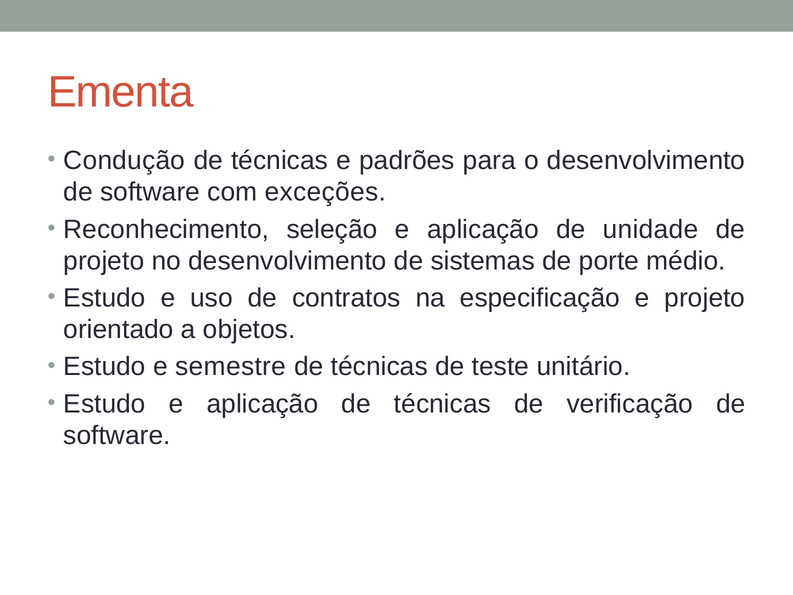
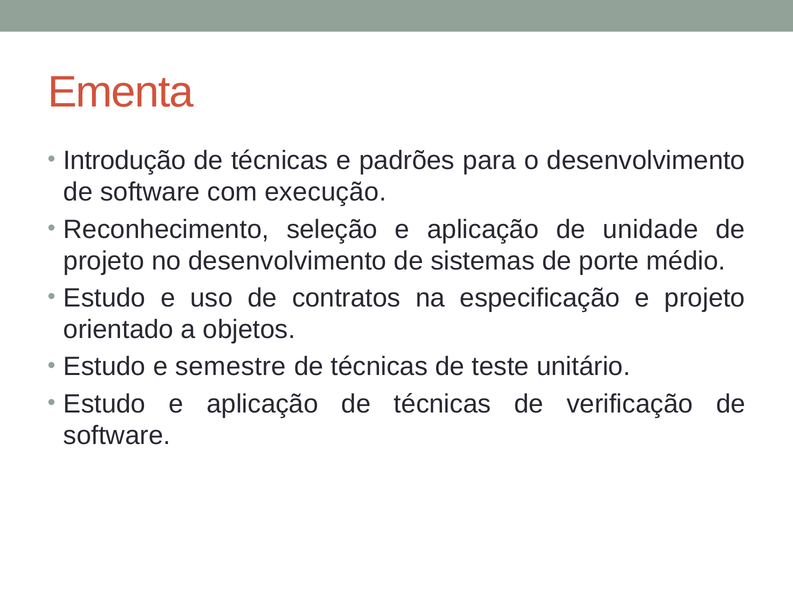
Condução: Condução -> Introdução
exceções: exceções -> execução
